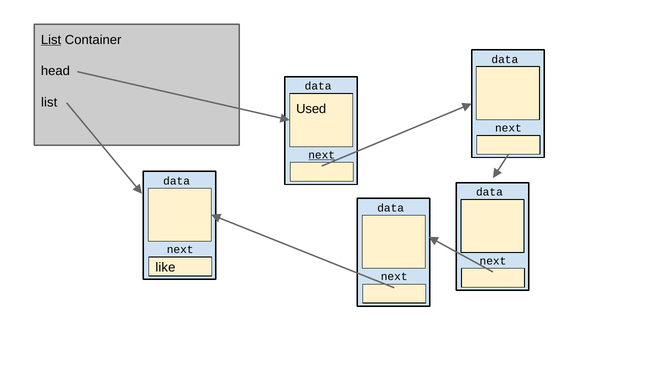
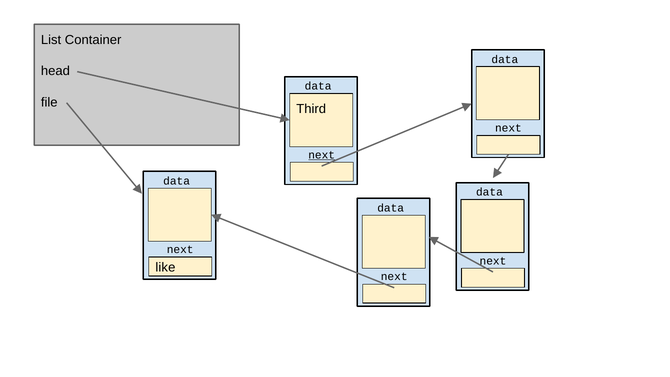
List at (51, 40) underline: present -> none
list at (49, 102): list -> file
Used: Used -> Third
